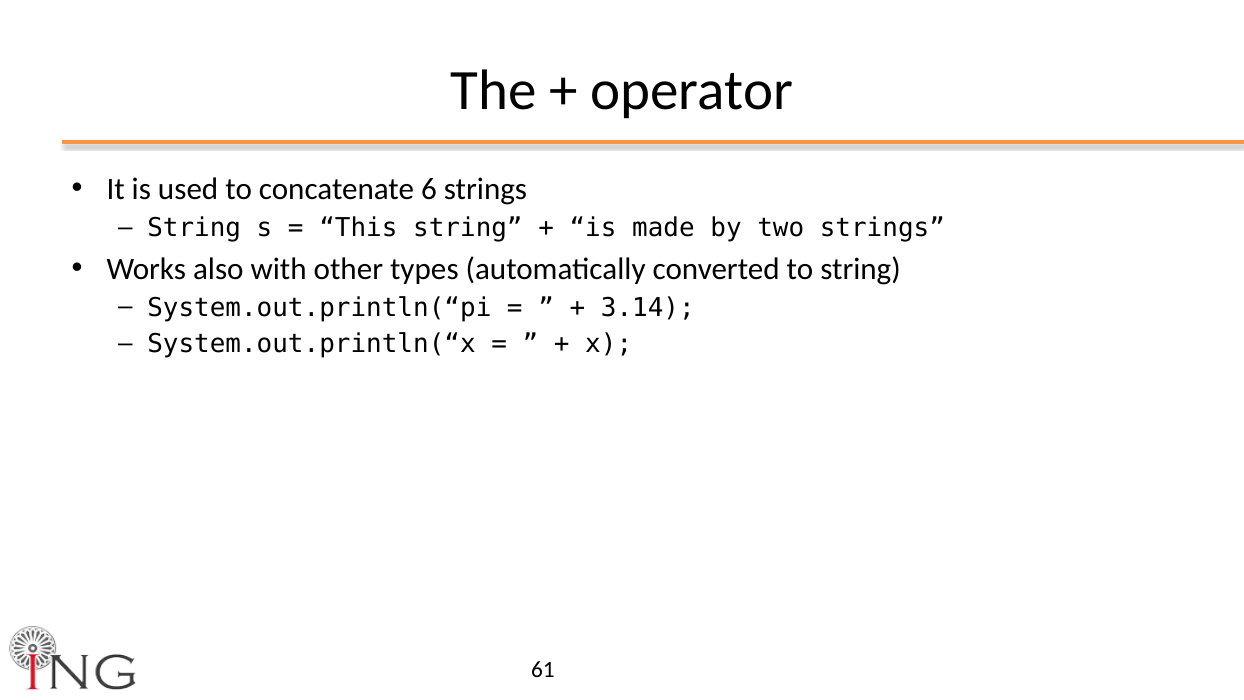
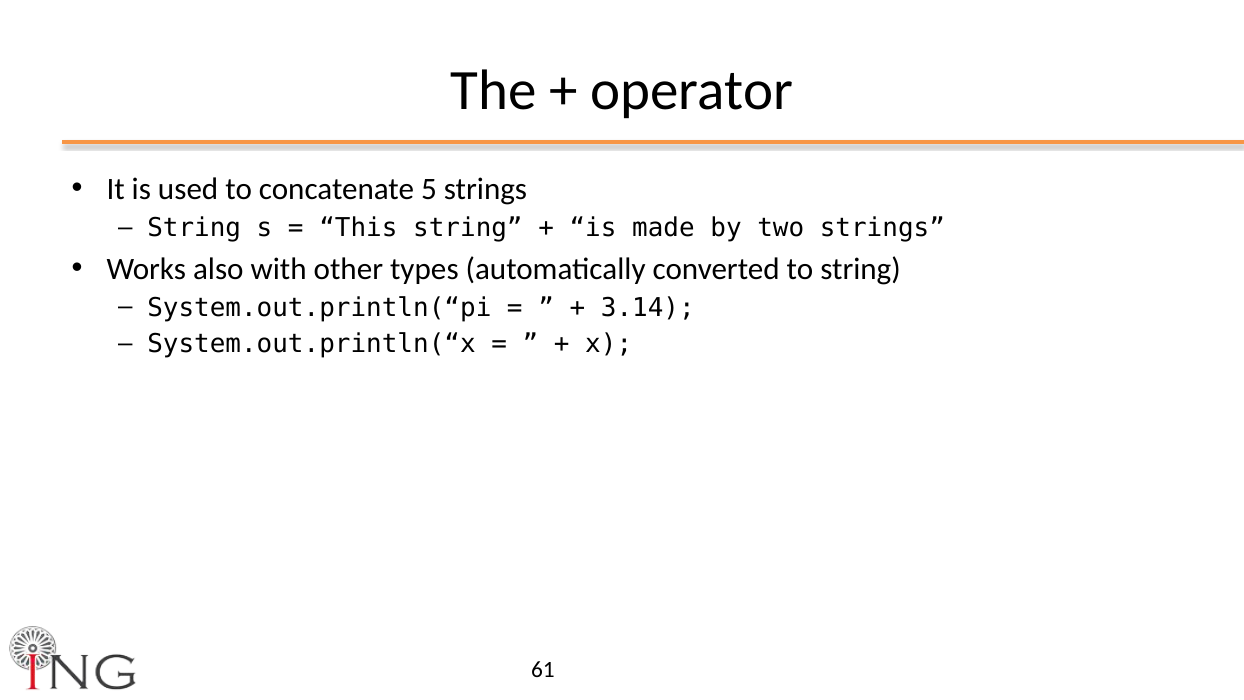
6: 6 -> 5
